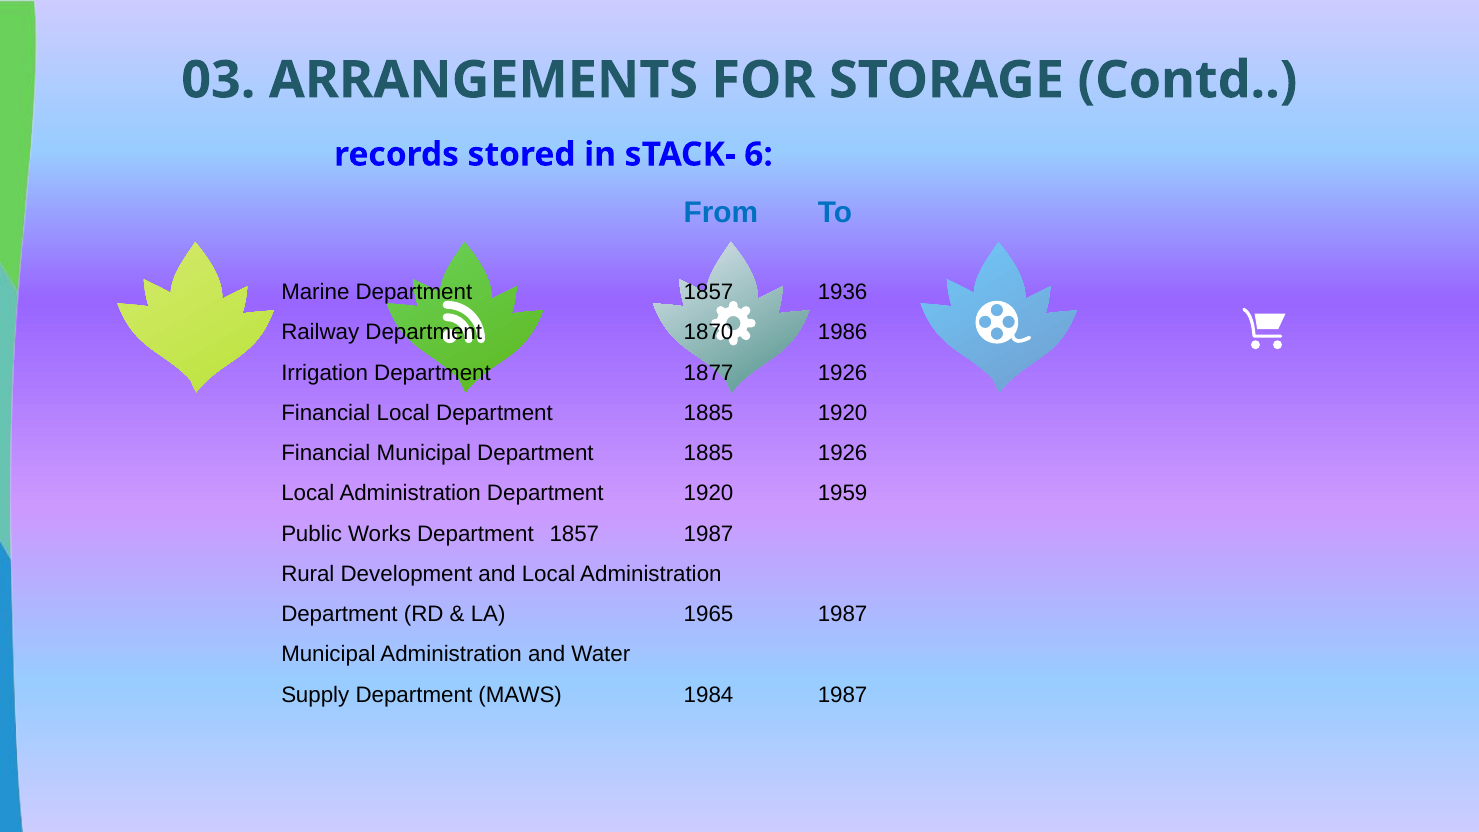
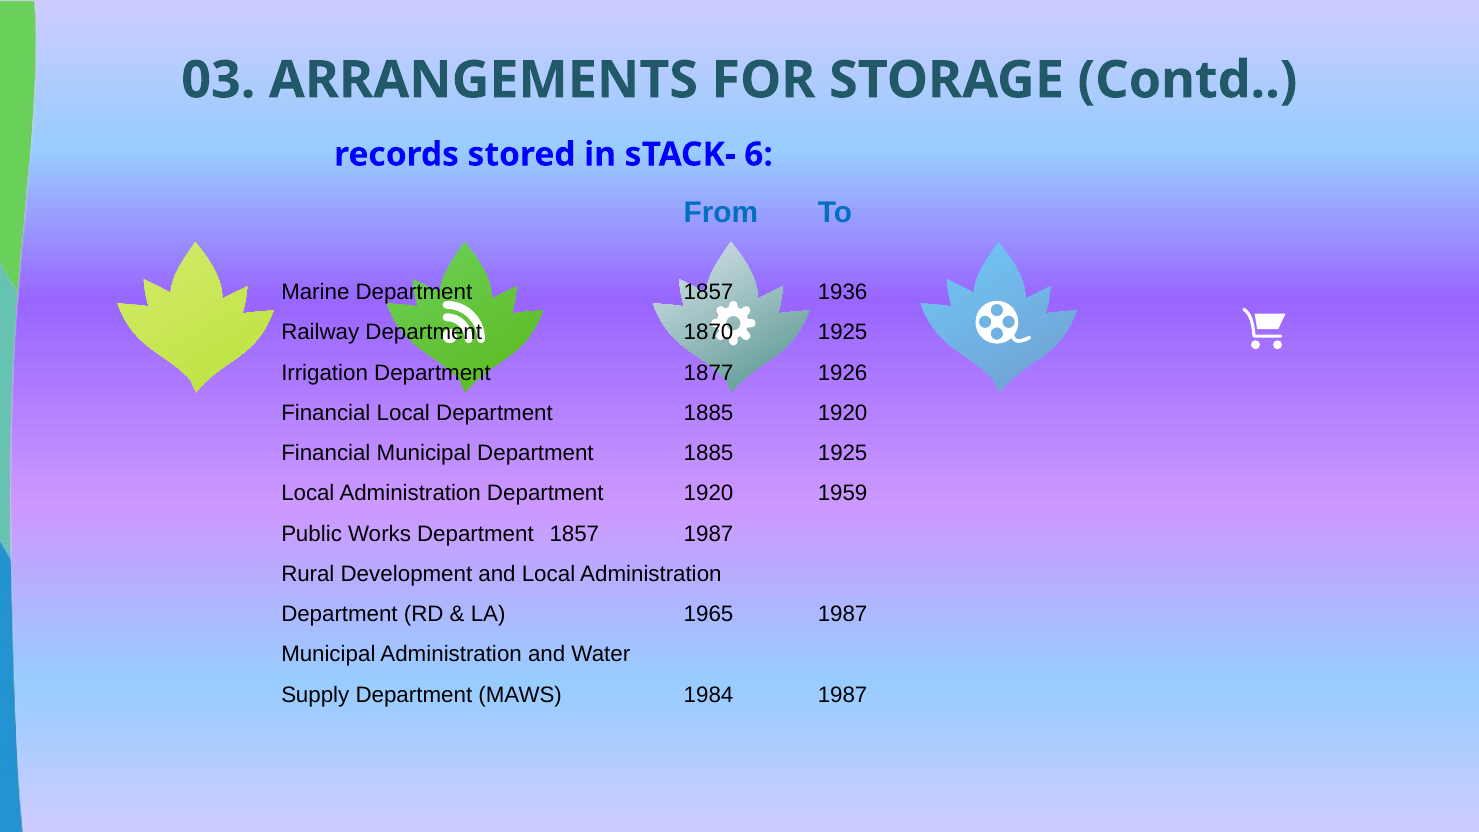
1870 1986: 1986 -> 1925
1885 1926: 1926 -> 1925
